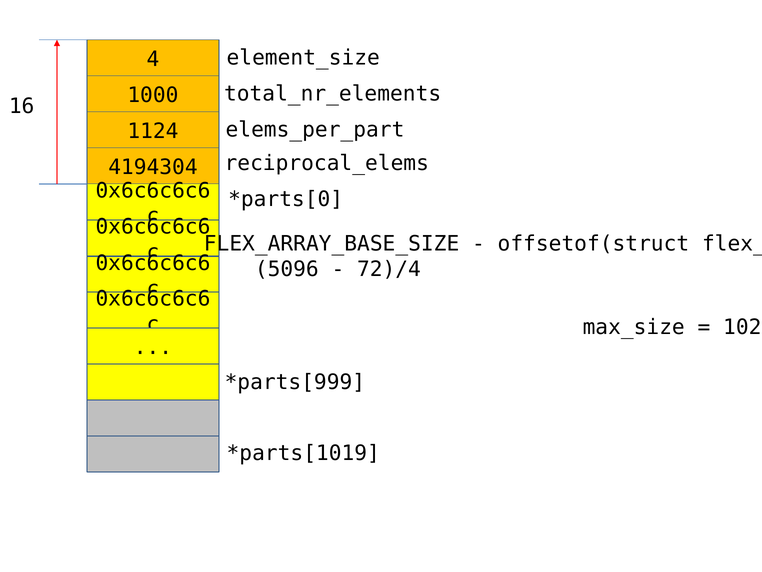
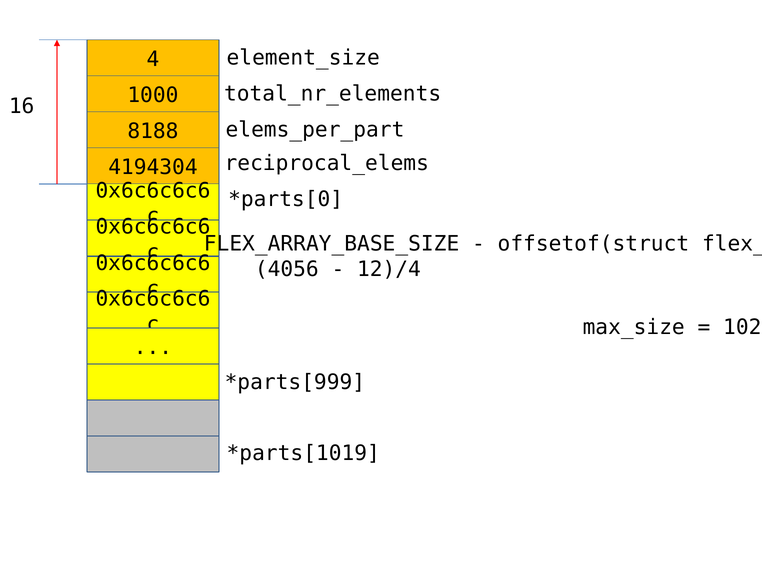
1124: 1124 -> 8188
5096: 5096 -> 4056
72)/4: 72)/4 -> 12)/4
